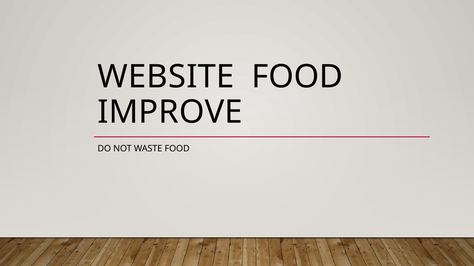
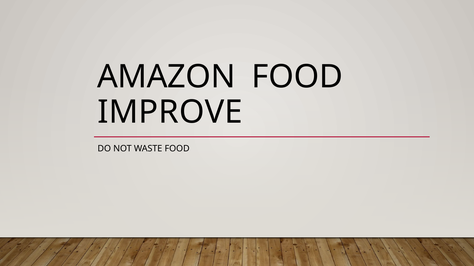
WEBSITE: WEBSITE -> AMAZON
